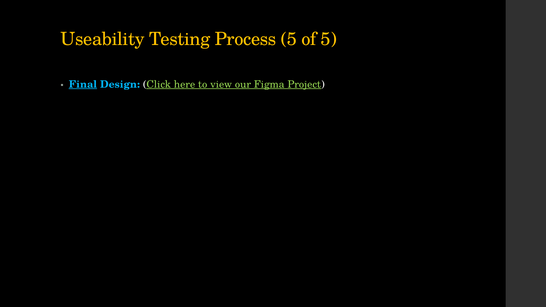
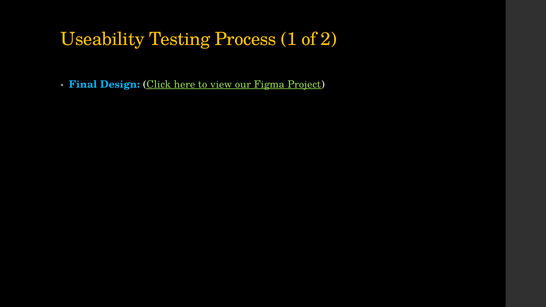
Process 5: 5 -> 1
of 5: 5 -> 2
Final underline: present -> none
